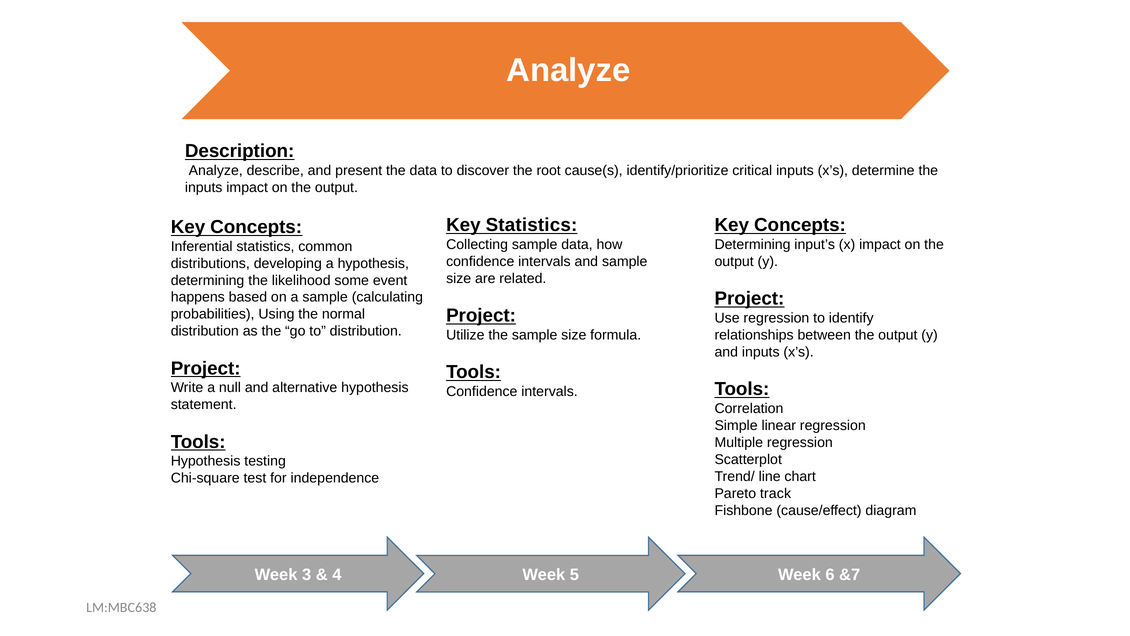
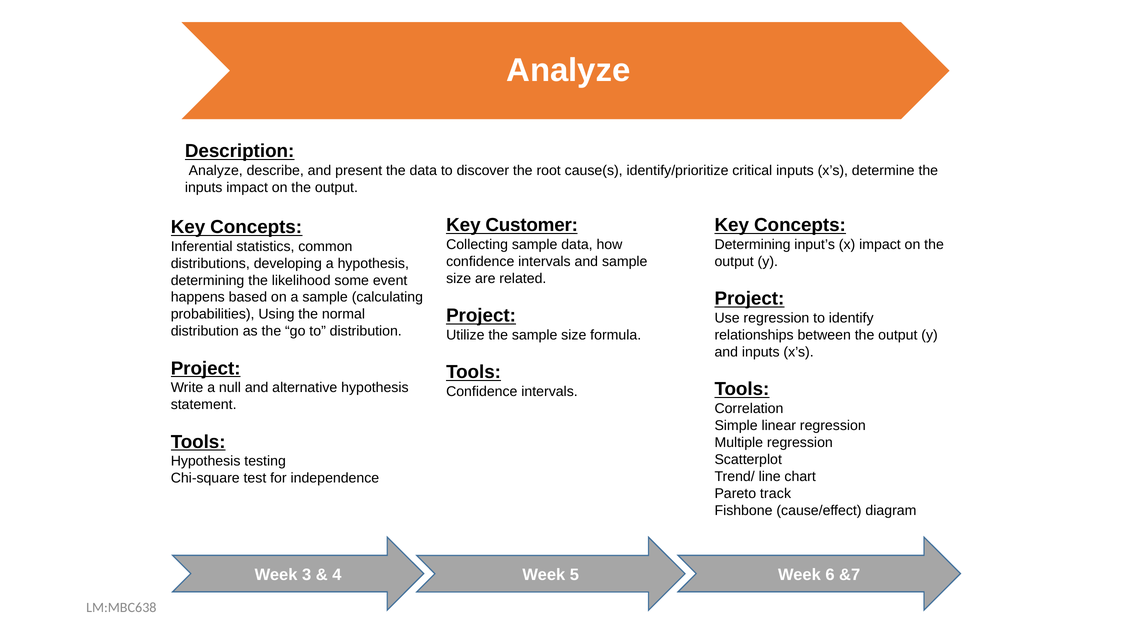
Key Statistics: Statistics -> Customer
